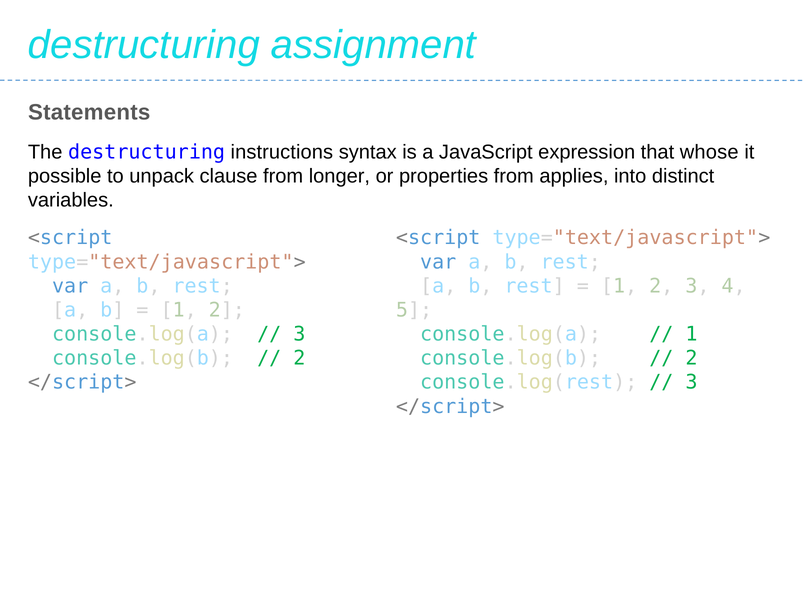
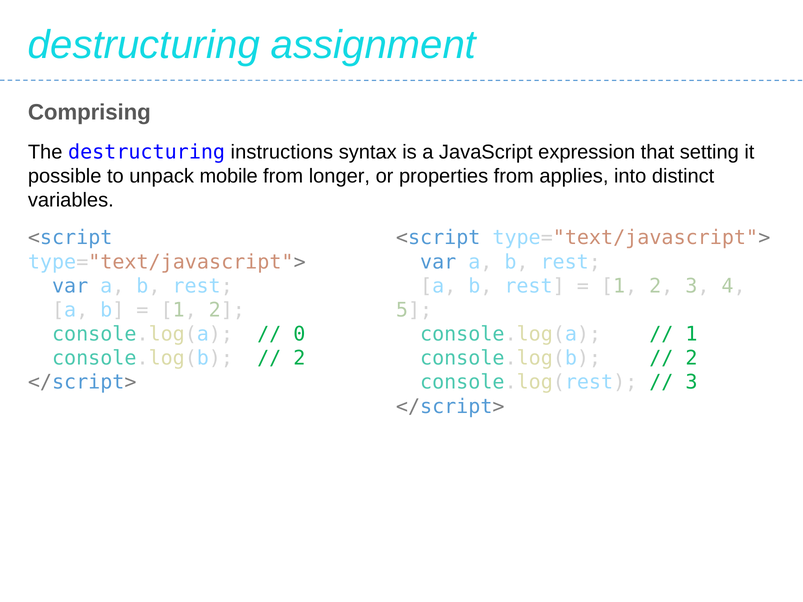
Statements: Statements -> Comprising
whose: whose -> setting
clause: clause -> mobile
3 at (299, 334): 3 -> 0
